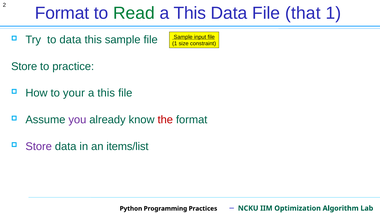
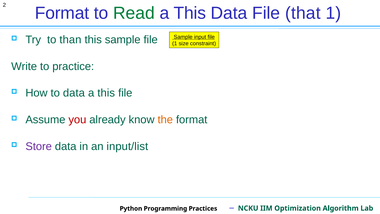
to data: data -> than
Store at (24, 66): Store -> Write
to your: your -> data
you colour: purple -> red
the colour: red -> orange
items/list: items/list -> input/list
